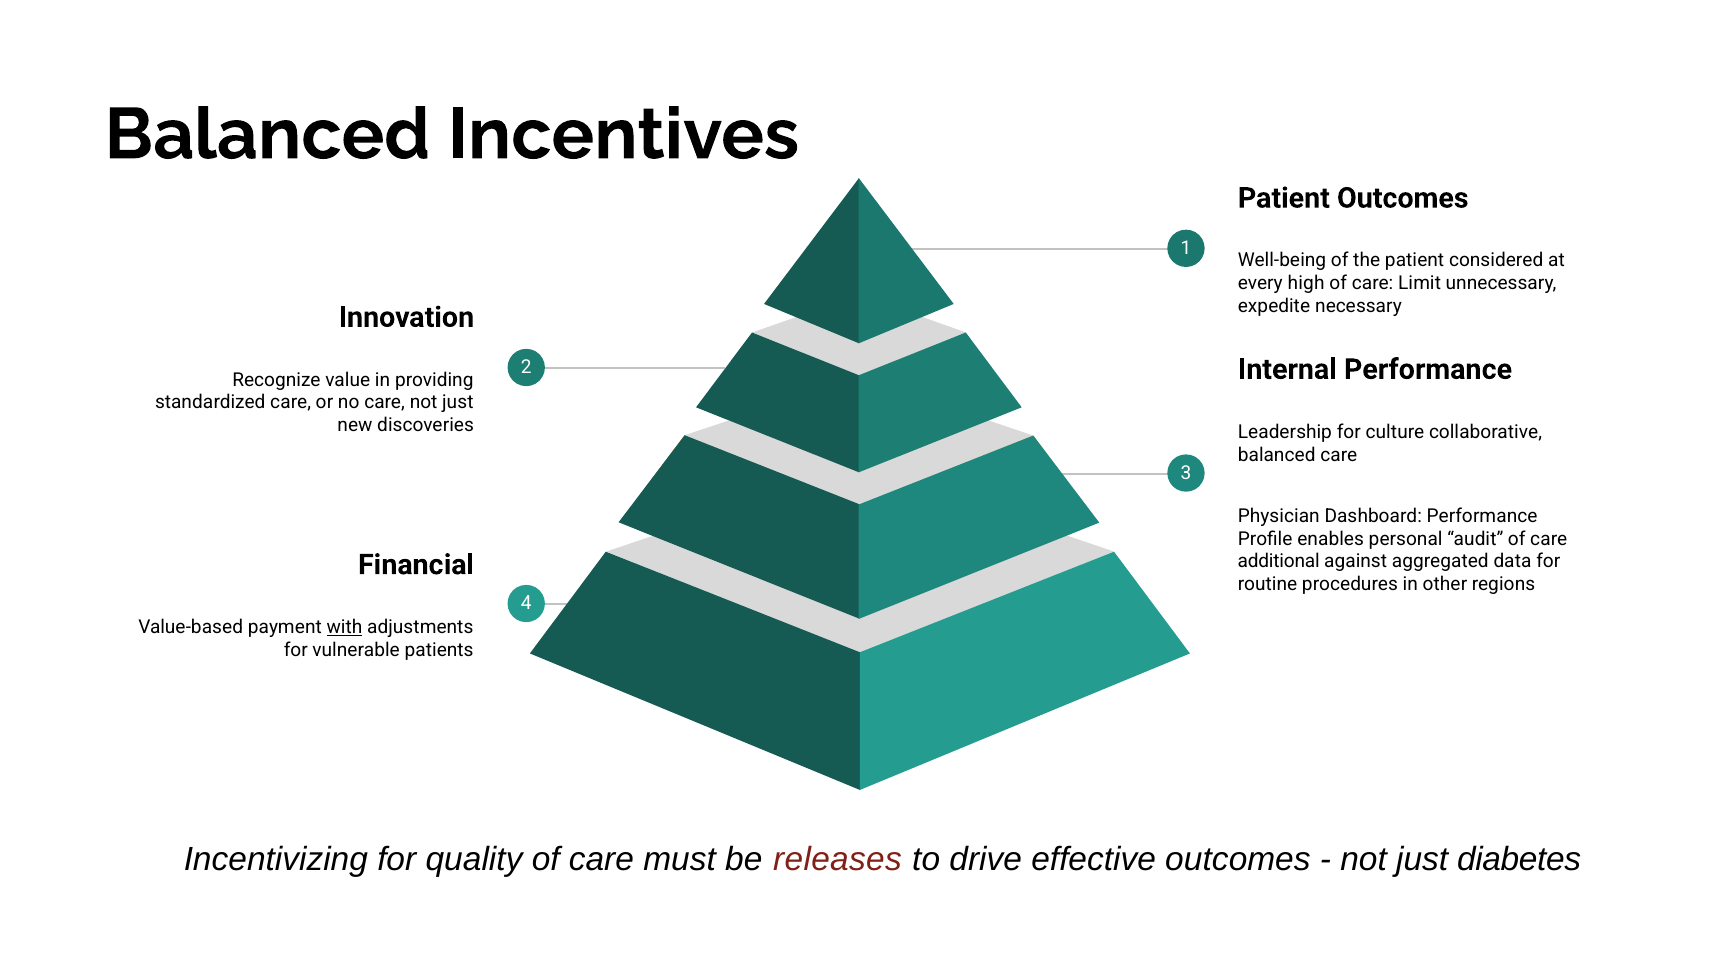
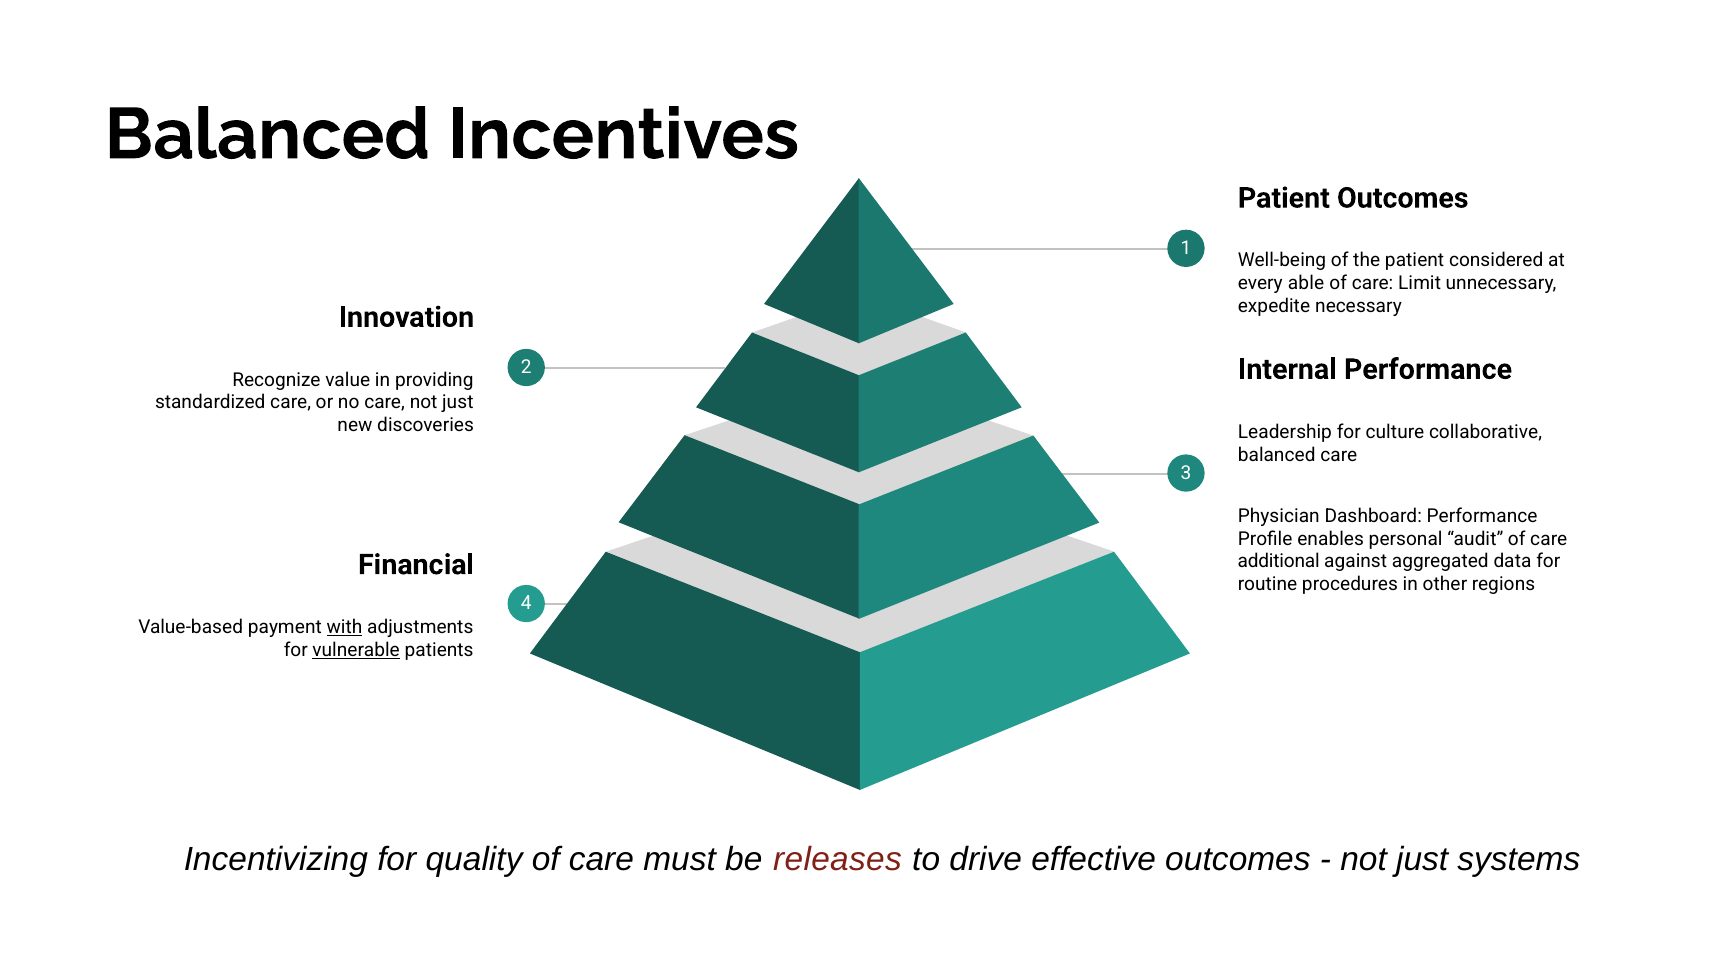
high: high -> able
vulnerable underline: none -> present
diabetes: diabetes -> systems
